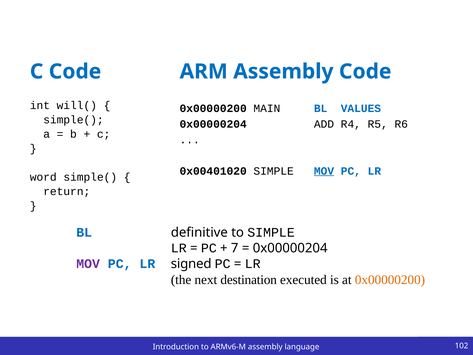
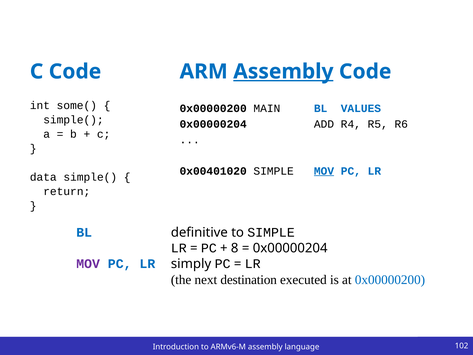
Assembly at (283, 71) underline: none -> present
will(: will( -> some(
word: word -> data
7: 7 -> 8
signed: signed -> simply
0x00000200 at (390, 280) colour: orange -> blue
